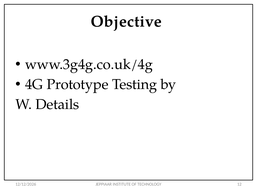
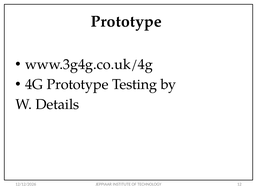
Objective at (126, 21): Objective -> Prototype
